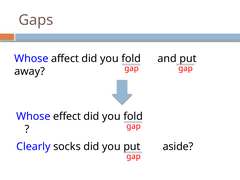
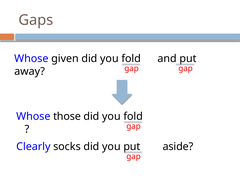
affect: affect -> given
effect: effect -> those
